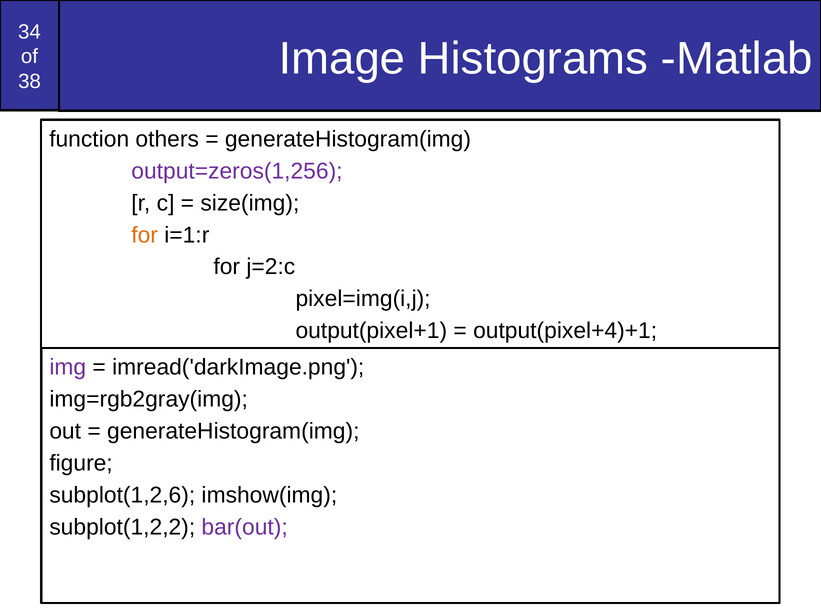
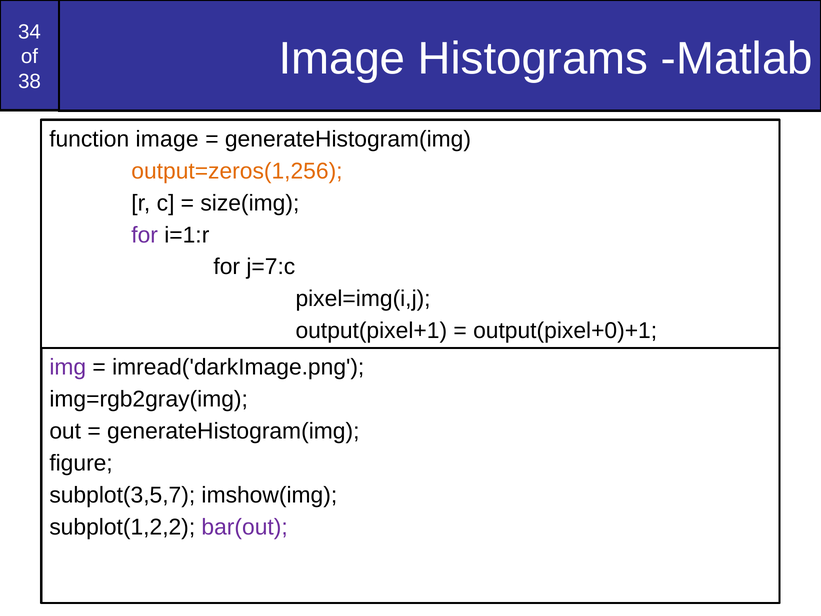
function others: others -> image
output=zeros(1,256 colour: purple -> orange
for at (145, 235) colour: orange -> purple
j=2:c: j=2:c -> j=7:c
output(pixel+4)+1: output(pixel+4)+1 -> output(pixel+0)+1
subplot(1,2,6: subplot(1,2,6 -> subplot(3,5,7
